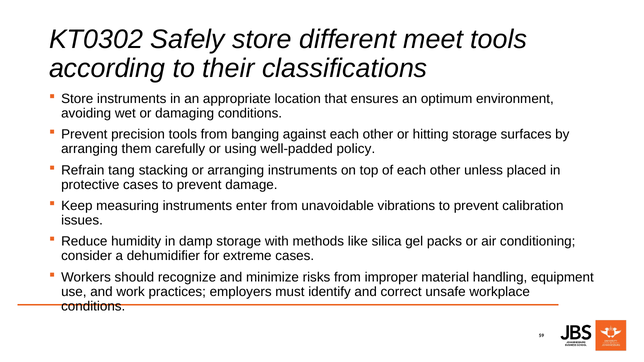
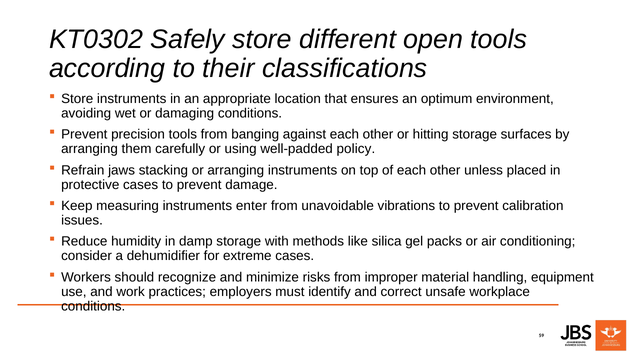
meet: meet -> open
tang: tang -> jaws
